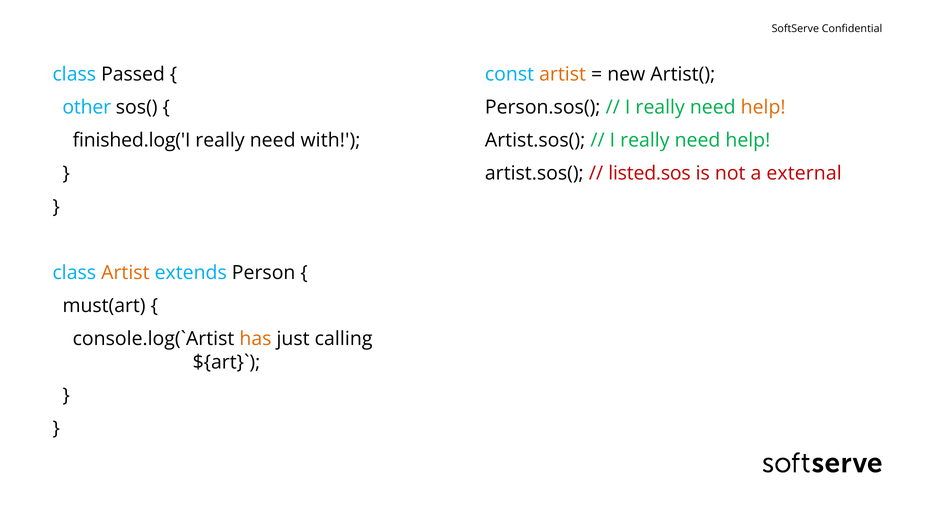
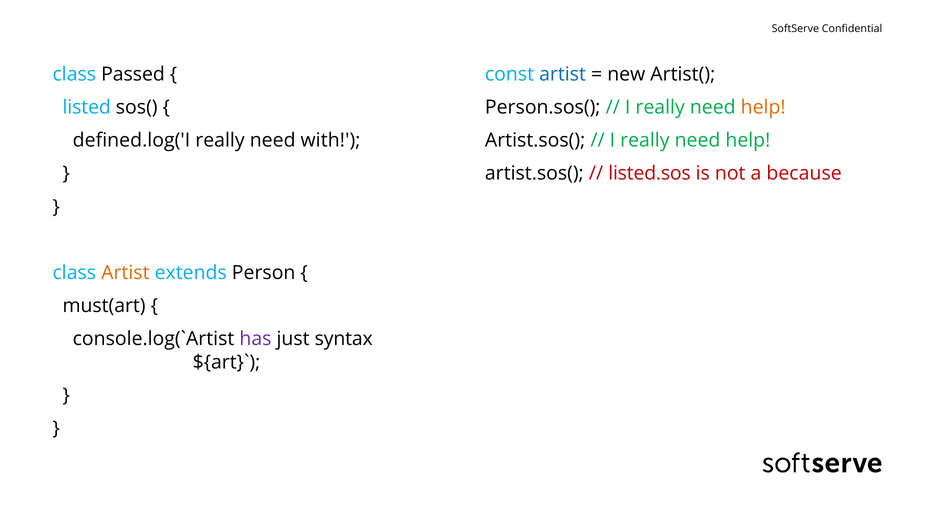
artist at (563, 74) colour: orange -> blue
other: other -> listed
finished.log('I: finished.log('I -> defined.log('I
external: external -> because
has colour: orange -> purple
calling: calling -> syntax
